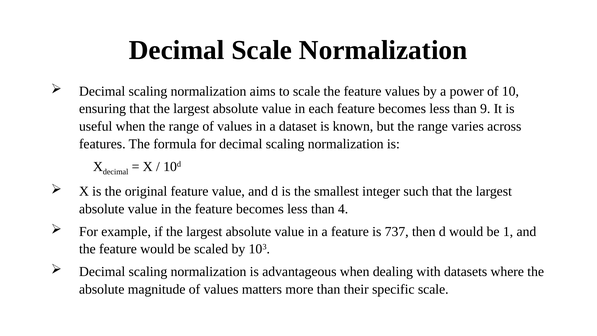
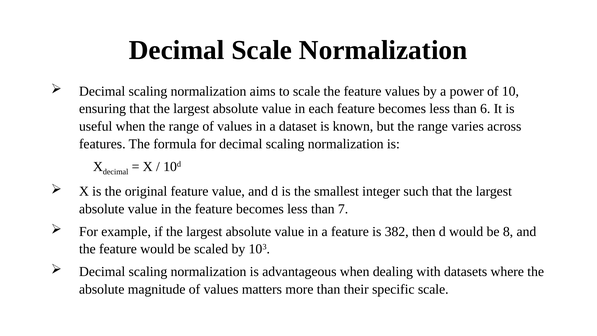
9: 9 -> 6
4: 4 -> 7
737: 737 -> 382
1: 1 -> 8
